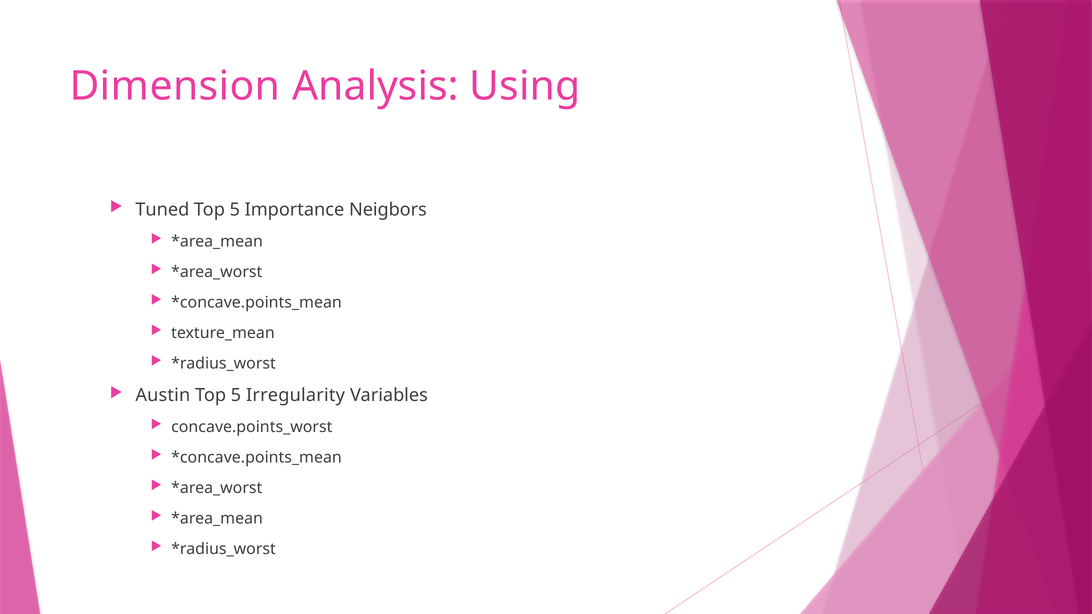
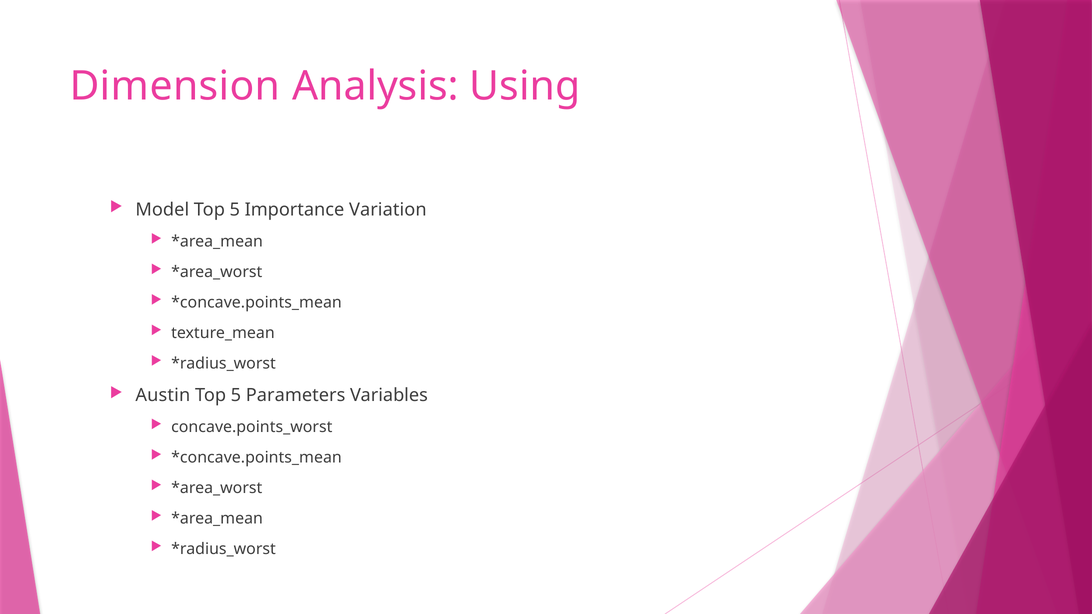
Tuned: Tuned -> Model
Neigbors: Neigbors -> Variation
Irregularity: Irregularity -> Parameters
